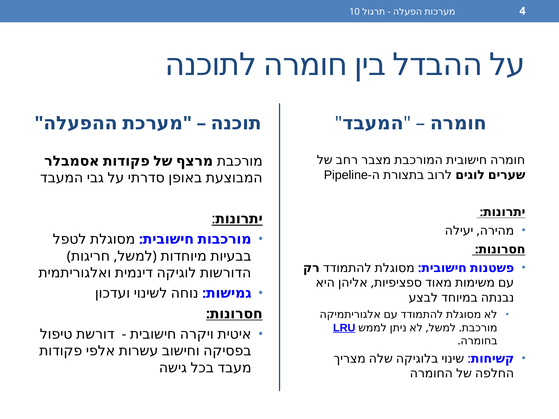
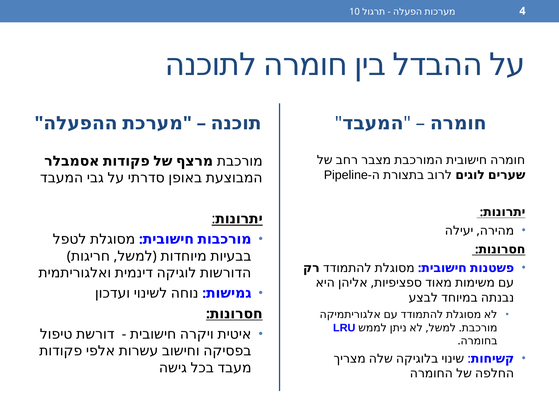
LRU underline: present -> none
